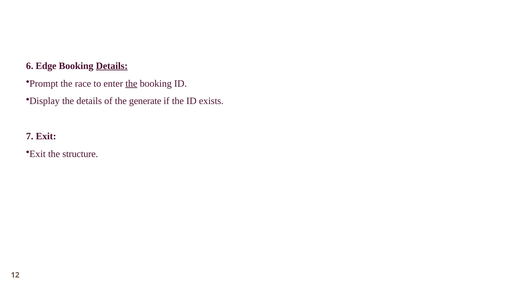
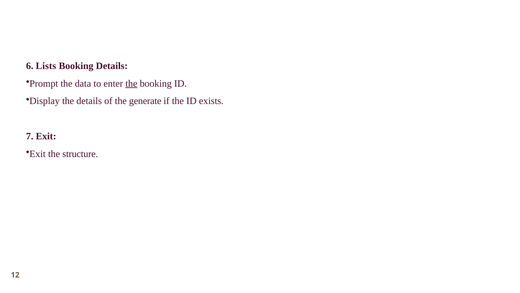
Edge: Edge -> Lists
Details at (112, 66) underline: present -> none
race: race -> data
